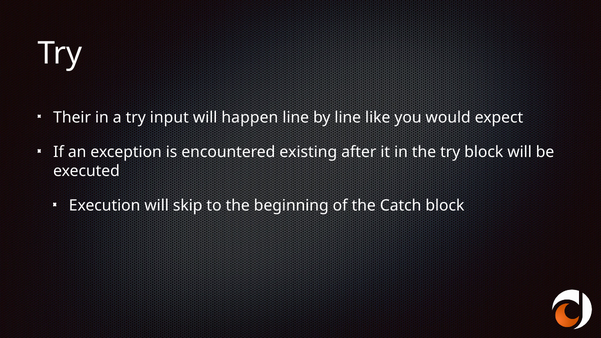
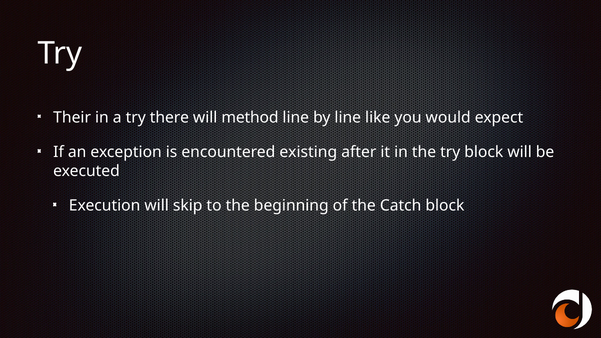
input: input -> there
happen: happen -> method
